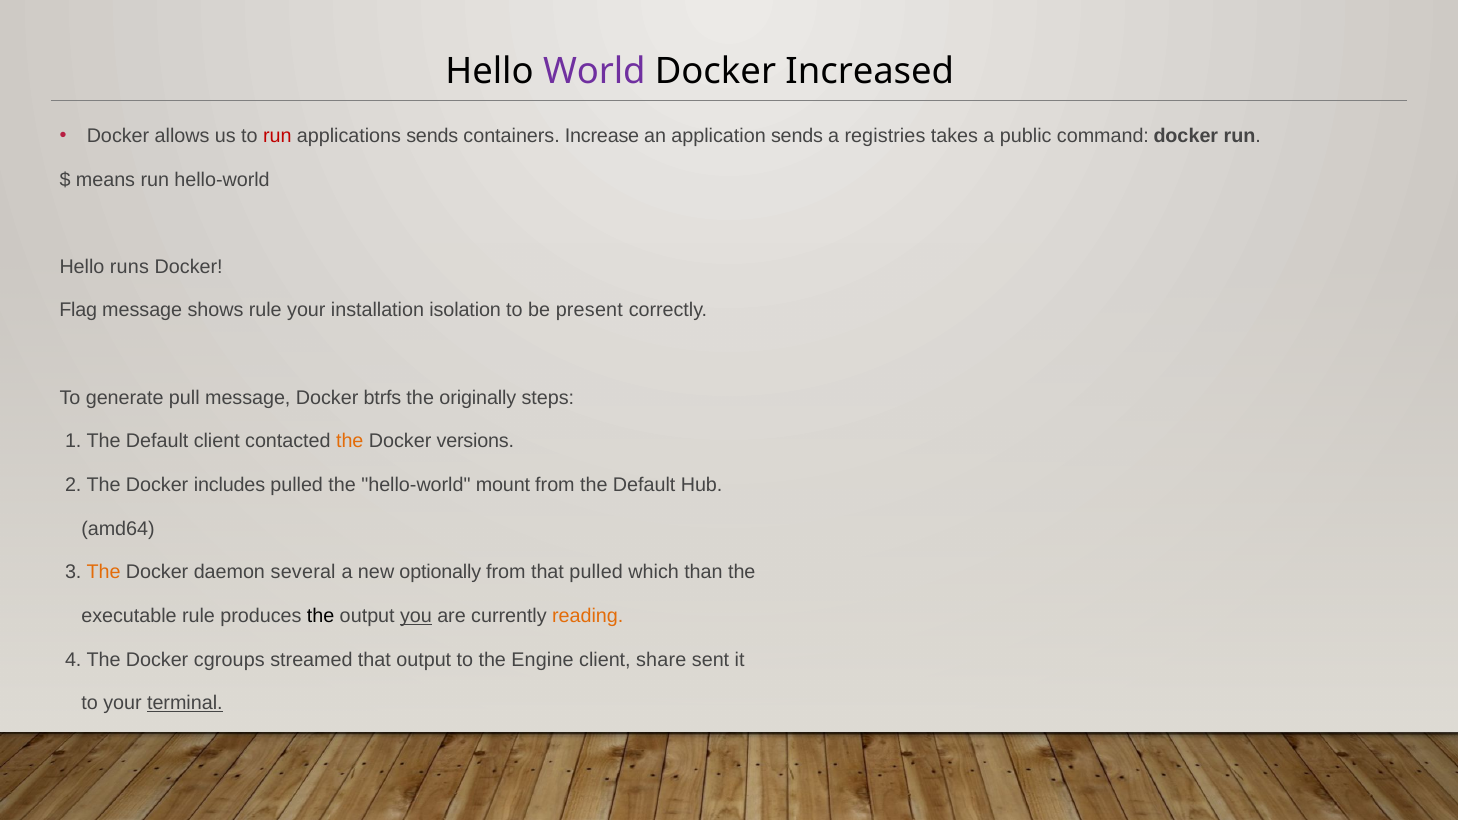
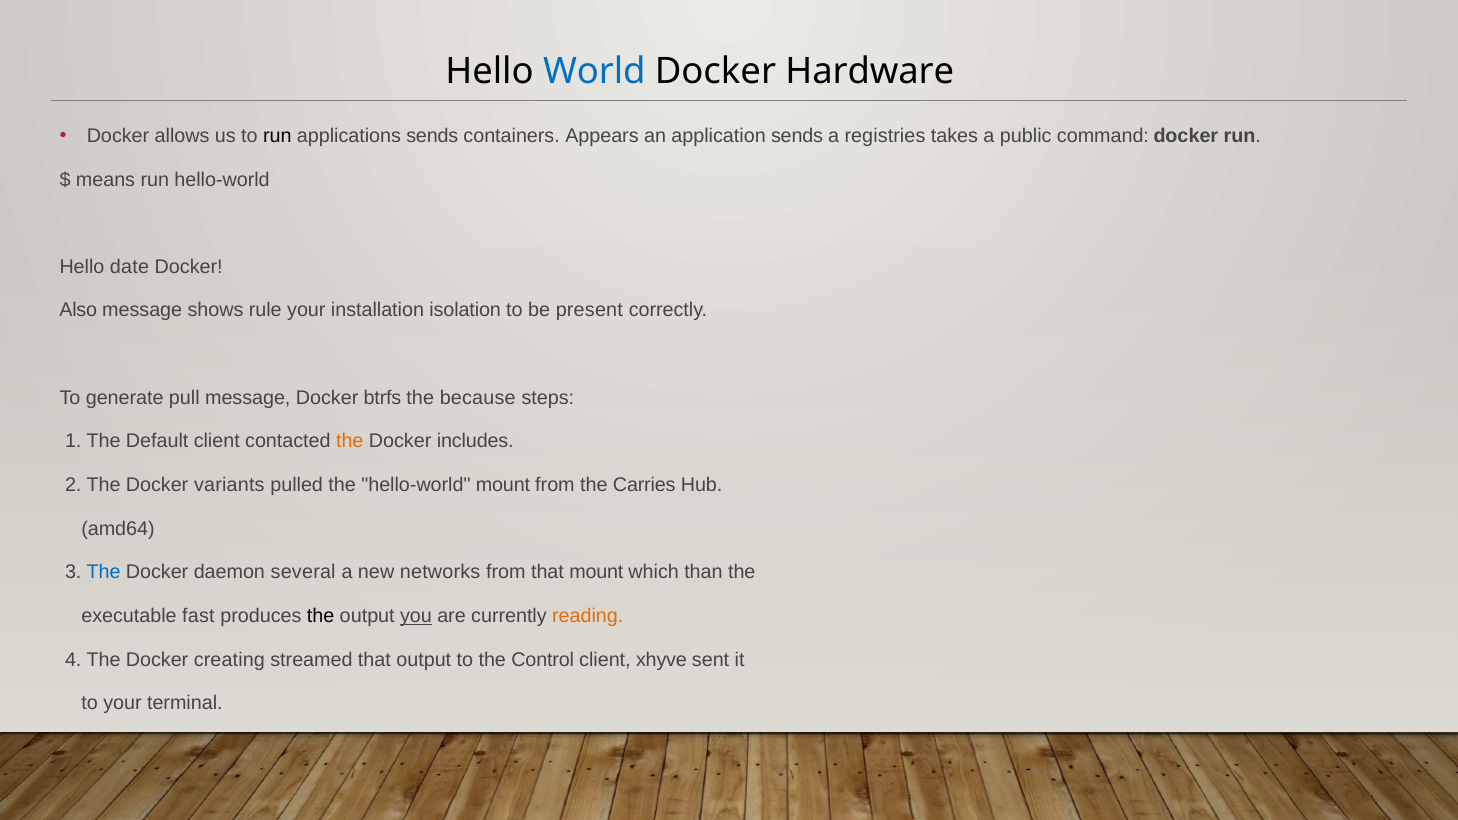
World colour: purple -> blue
Increased: Increased -> Hardware
run at (277, 136) colour: red -> black
Increase: Increase -> Appears
runs: runs -> date
Flag: Flag -> Also
originally: originally -> because
versions: versions -> includes
includes: includes -> variants
from the Default: Default -> Carries
The at (104, 572) colour: orange -> blue
optionally: optionally -> networks
that pulled: pulled -> mount
executable rule: rule -> fast
cgroups: cgroups -> creating
Engine: Engine -> Control
share: share -> xhyve
terminal underline: present -> none
